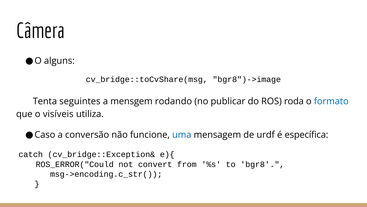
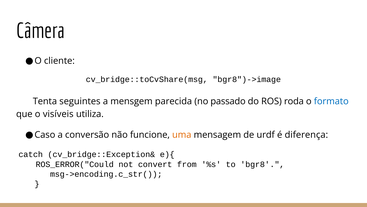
alguns: alguns -> cliente
rodando: rodando -> parecida
publicar: publicar -> passado
uma colour: blue -> orange
específica: específica -> diferença
